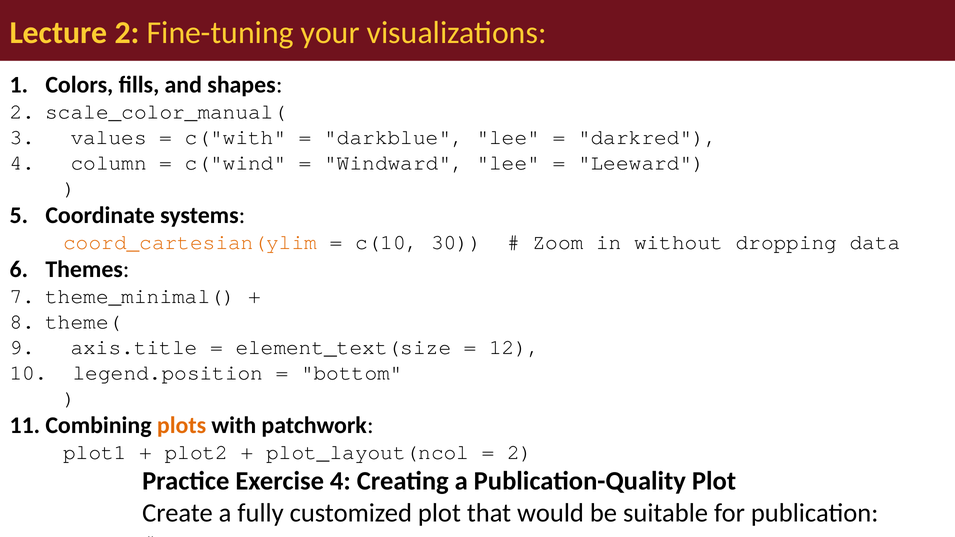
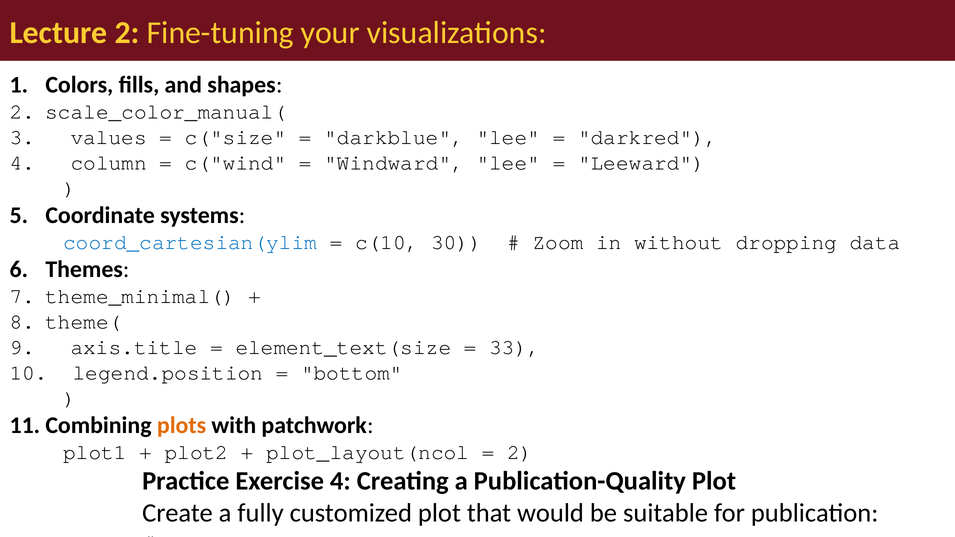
c("with: c("with -> c("size
coord_cartesian(ylim colour: orange -> blue
12 at (515, 347): 12 -> 33
